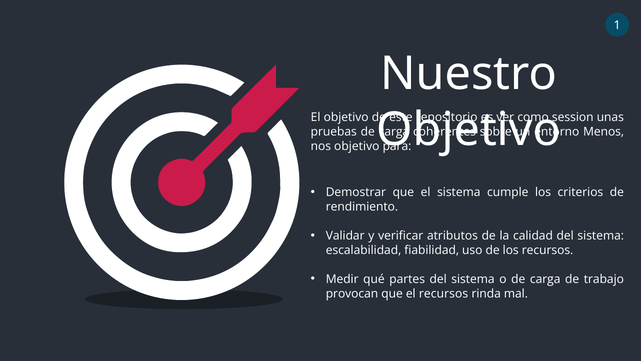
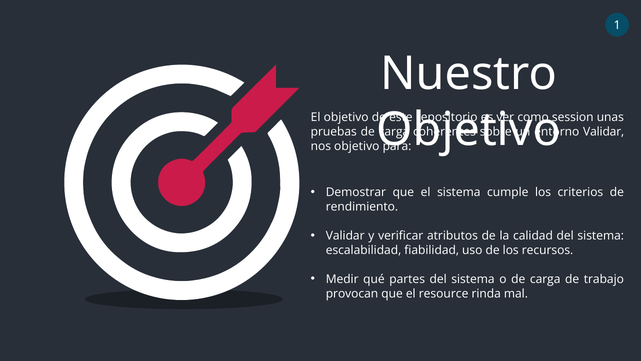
Menos at (604, 132): Menos -> Validar
el recursos: recursos -> resource
